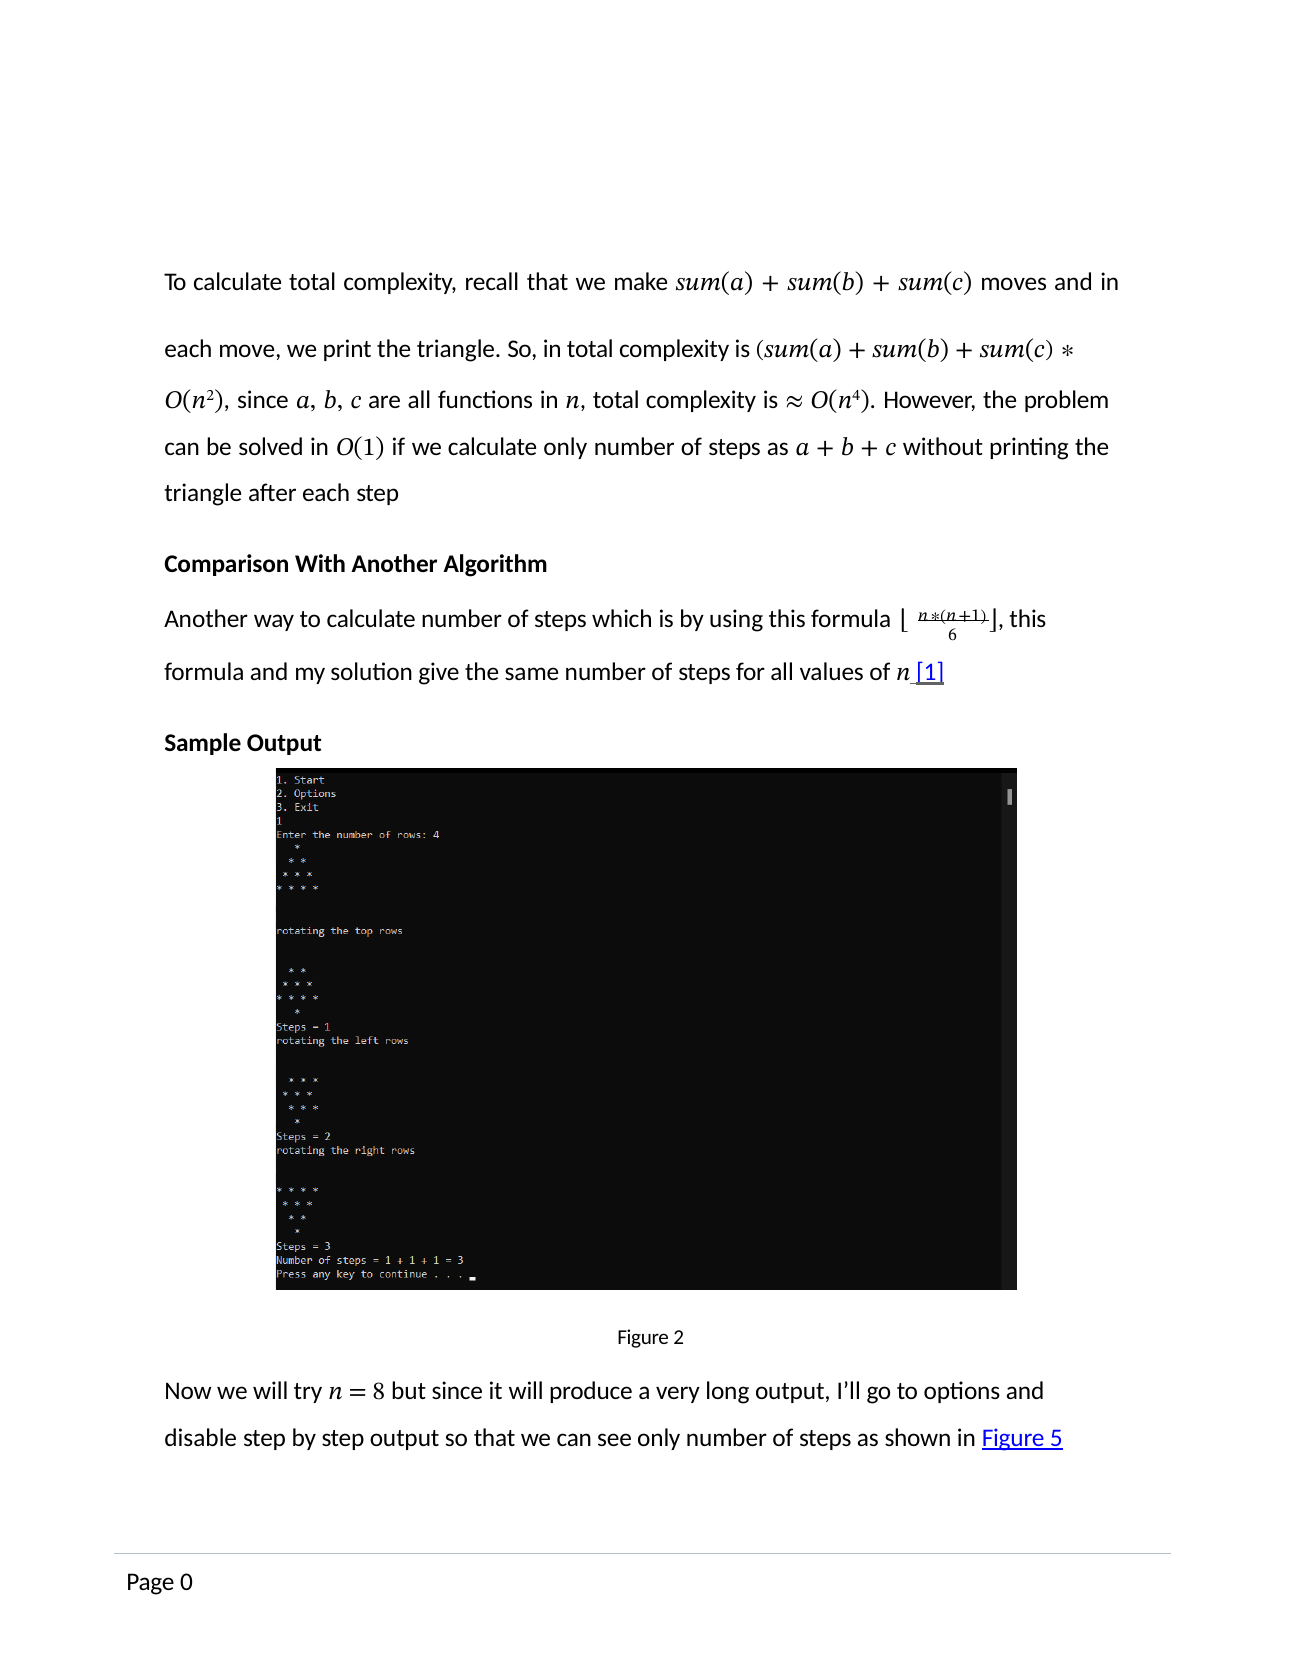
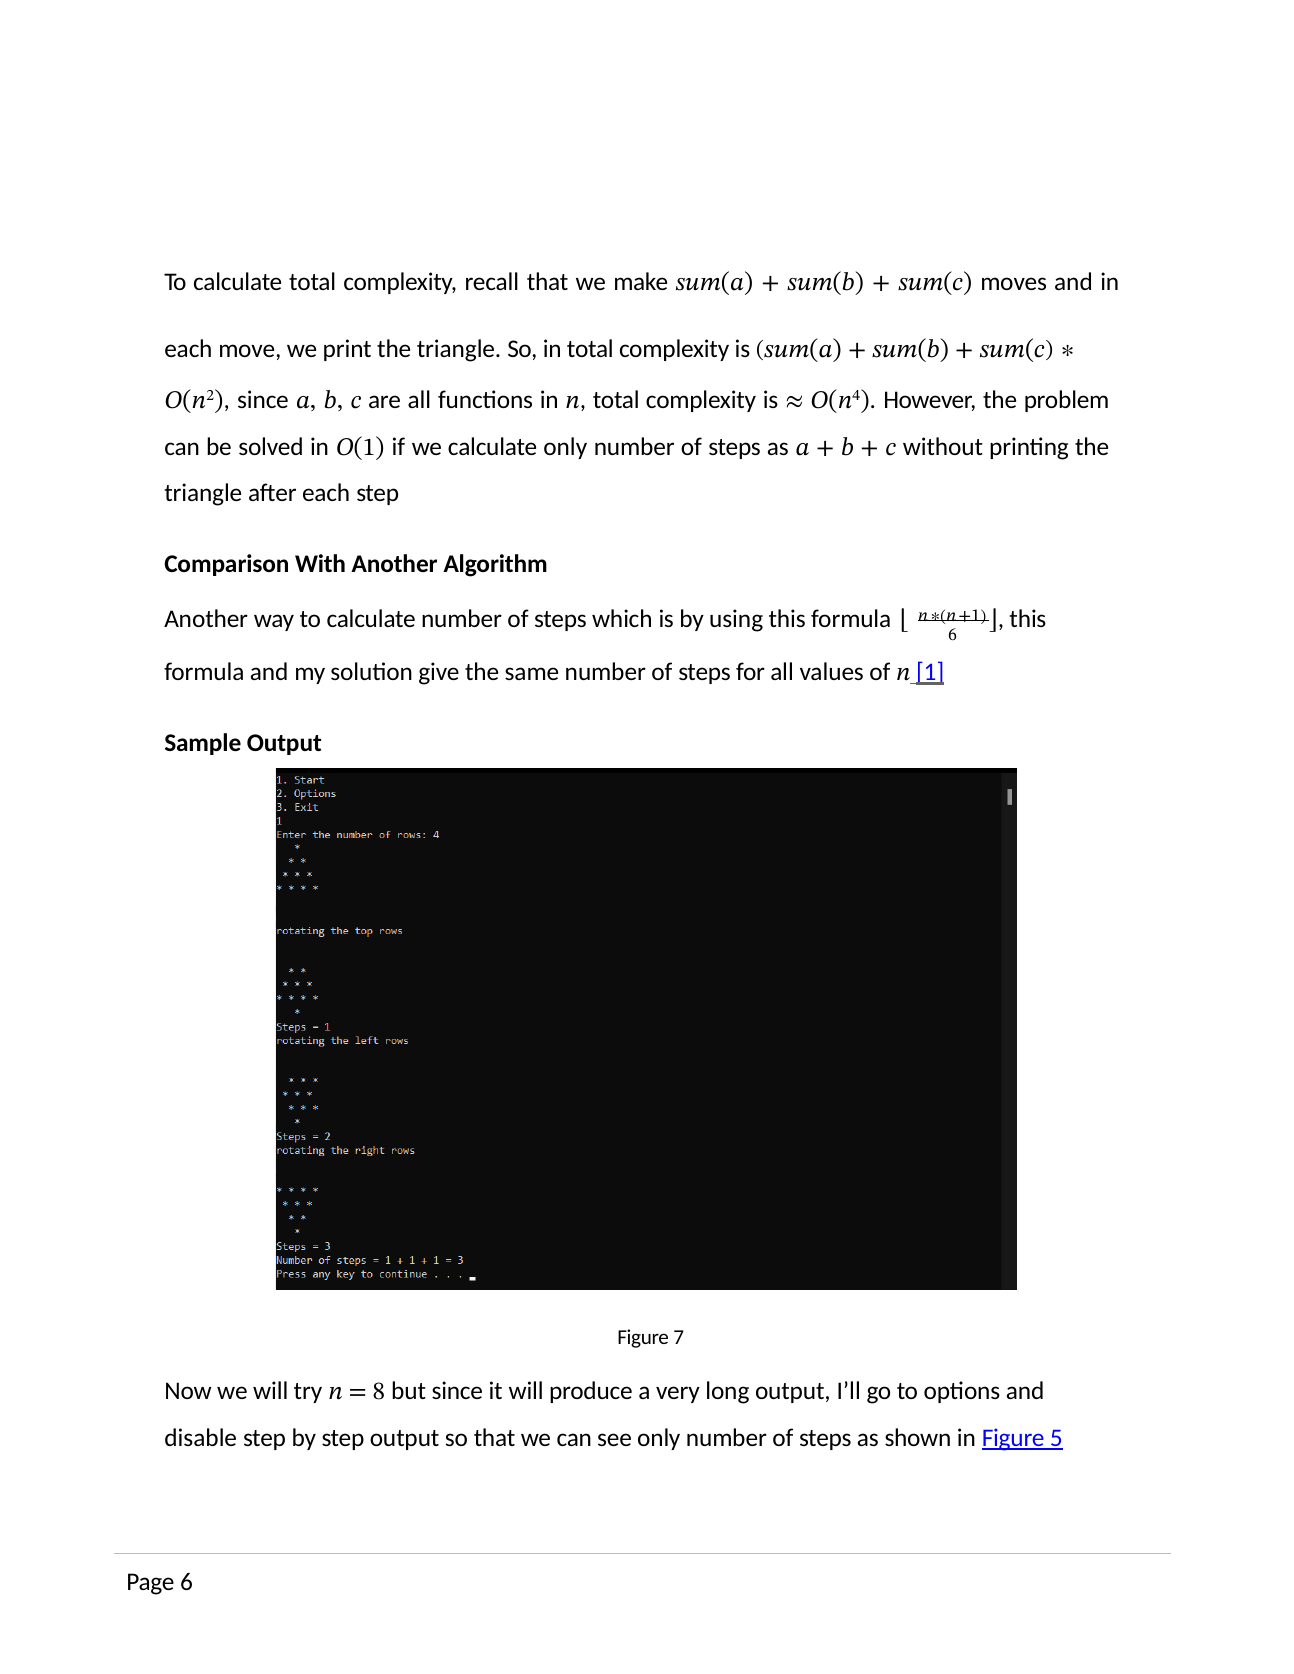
Figure 2: 2 -> 7
Page 0: 0 -> 6
